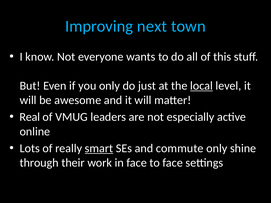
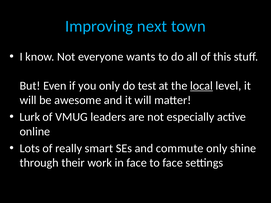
just: just -> test
Real: Real -> Lurk
smart underline: present -> none
